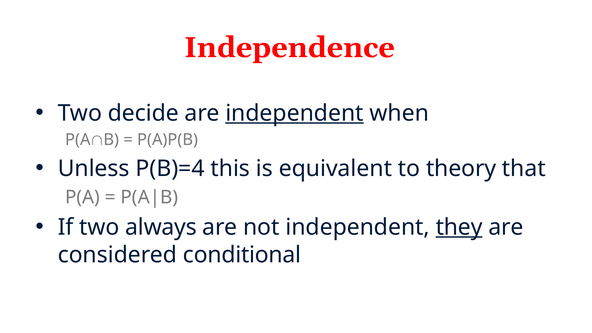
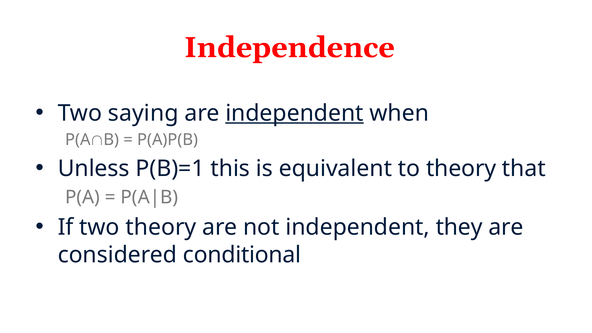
decide: decide -> saying
P(B)=4: P(B)=4 -> P(B)=1
two always: always -> theory
they underline: present -> none
